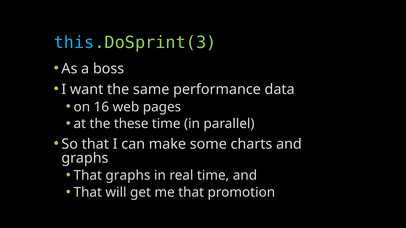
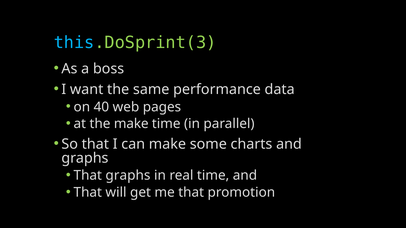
16: 16 -> 40
the these: these -> make
